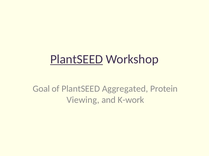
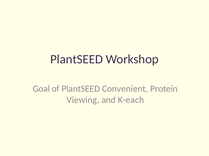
PlantSEED at (77, 59) underline: present -> none
Aggregated: Aggregated -> Convenient
K-work: K-work -> K-each
